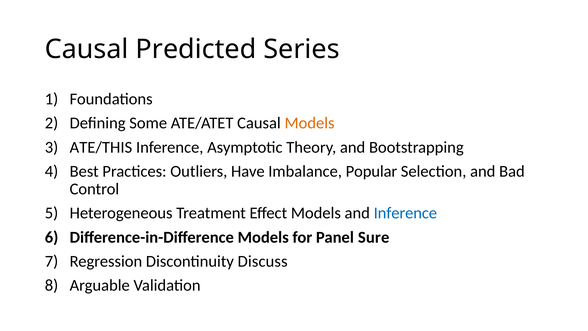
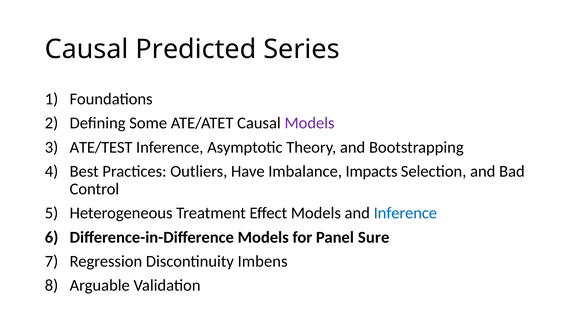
Models at (310, 123) colour: orange -> purple
ATE/THIS: ATE/THIS -> ATE/TEST
Popular: Popular -> Impacts
Discuss: Discuss -> Imbens
